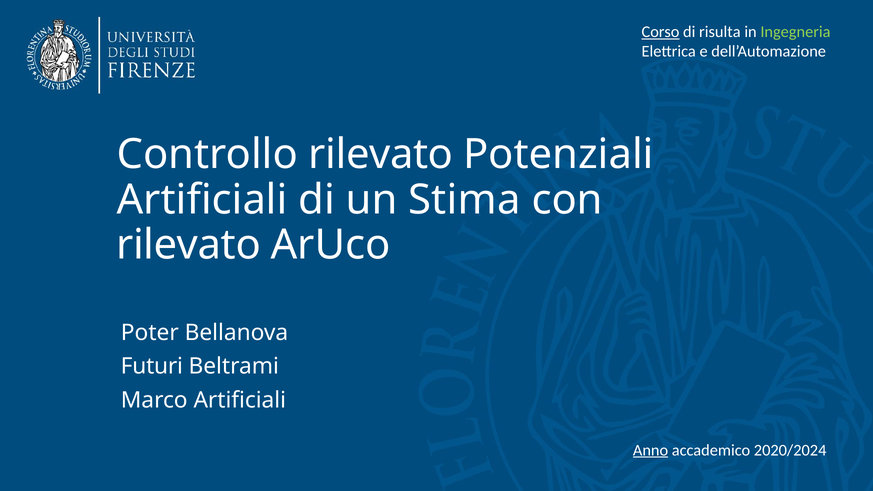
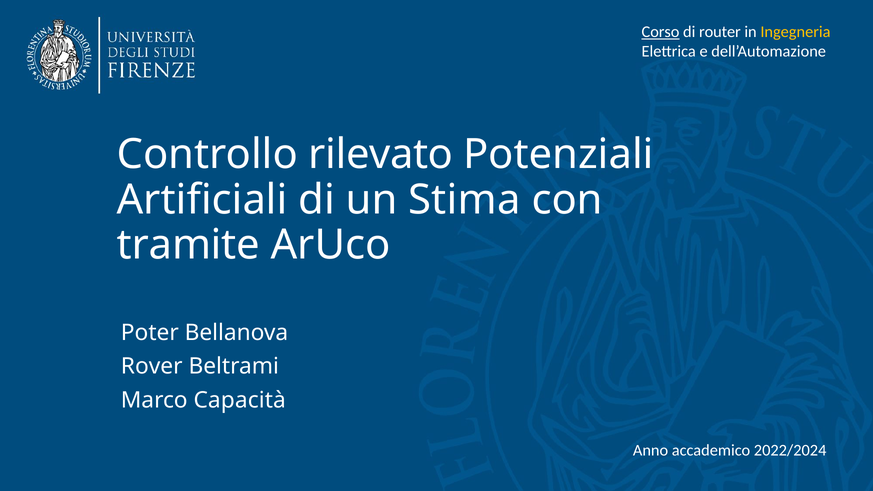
risulta: risulta -> router
Ingegneria colour: light green -> yellow
rilevato at (188, 245): rilevato -> tramite
Futuri: Futuri -> Rover
Marco Artificiali: Artificiali -> Capacità
Anno underline: present -> none
2020/2024: 2020/2024 -> 2022/2024
